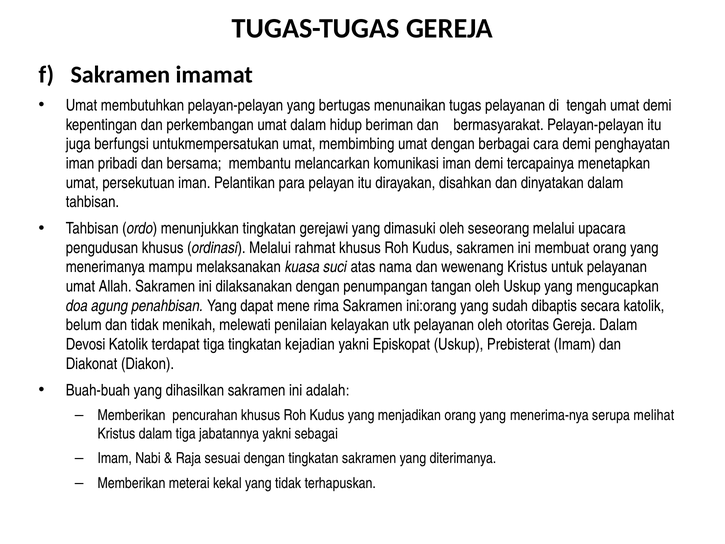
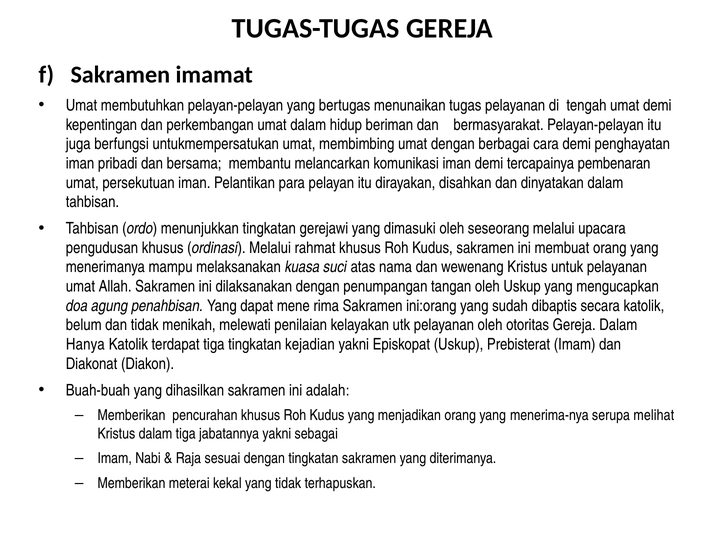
menetapkan: menetapkan -> pembenaran
Devosi: Devosi -> Hanya
